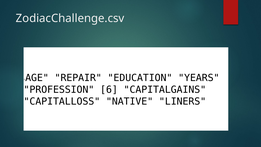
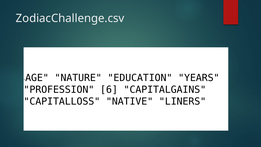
REPAIR: REPAIR -> NATURE
